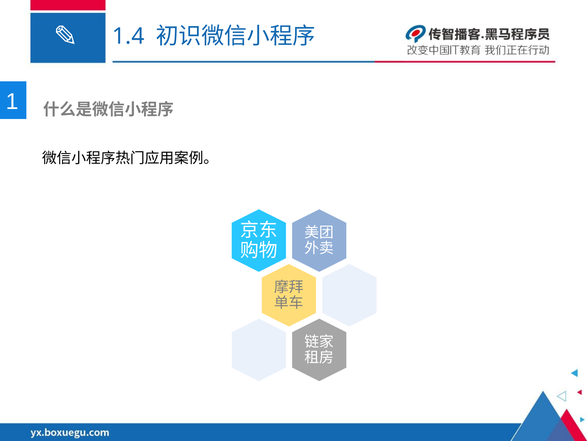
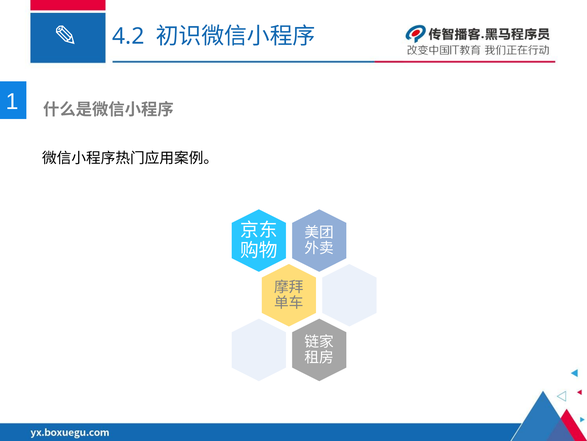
1.4: 1.4 -> 4.2
